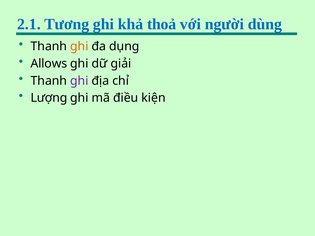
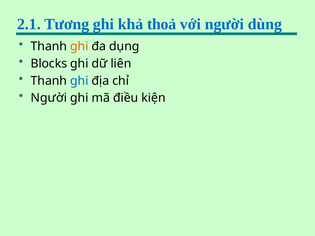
Allows: Allows -> Blocks
giải: giải -> liên
ghi at (79, 81) colour: purple -> blue
Lượng at (49, 98): Lượng -> Người
